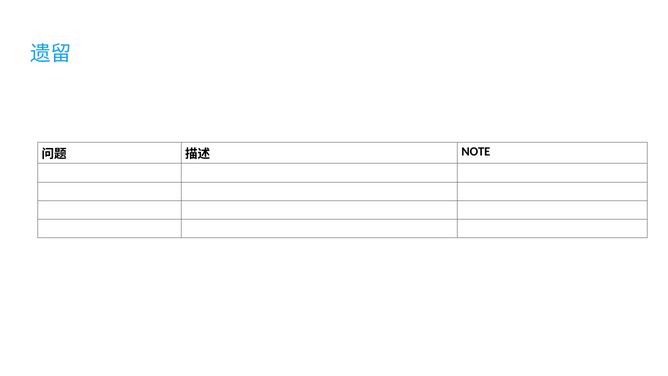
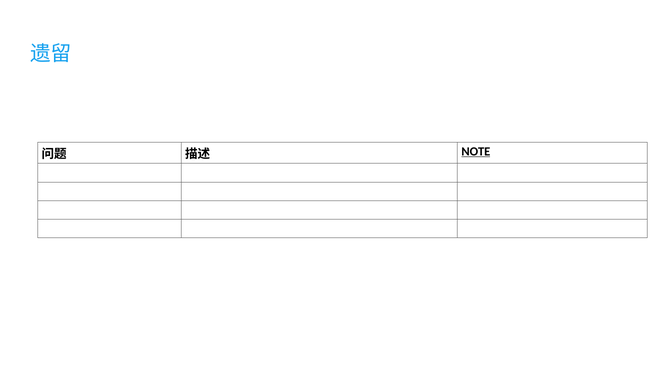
NOTE underline: none -> present
